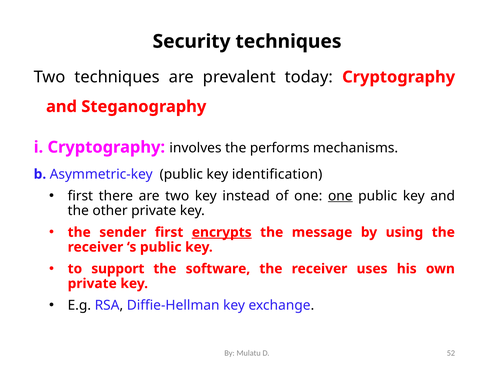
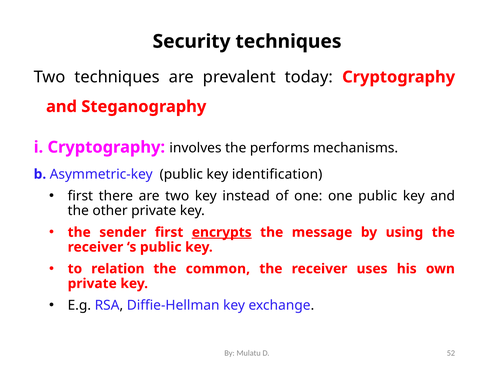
one at (340, 196) underline: present -> none
support: support -> relation
software: software -> common
